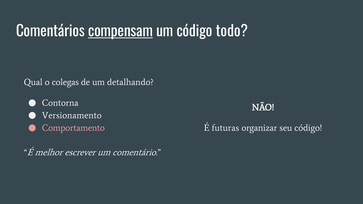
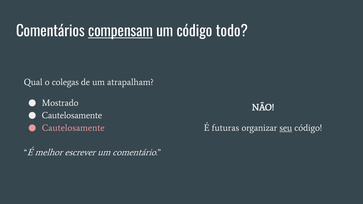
detalhando: detalhando -> atrapalham
Contorna: Contorna -> Mostrado
Versionamento at (72, 115): Versionamento -> Cautelosamente
Comportamento at (73, 128): Comportamento -> Cautelosamente
seu underline: none -> present
